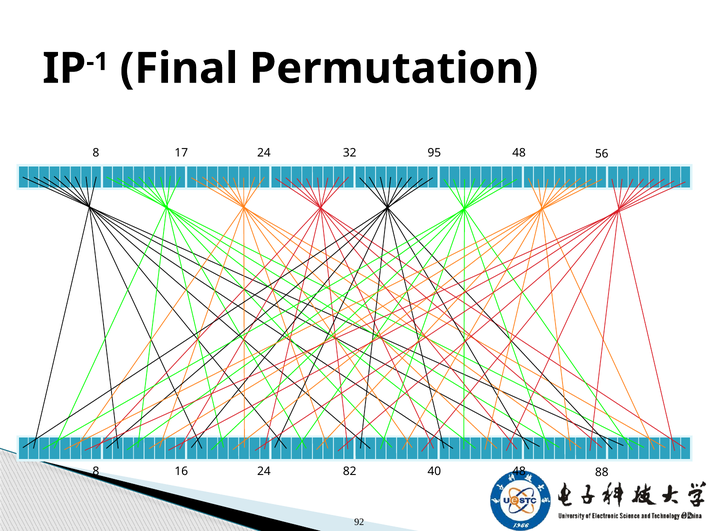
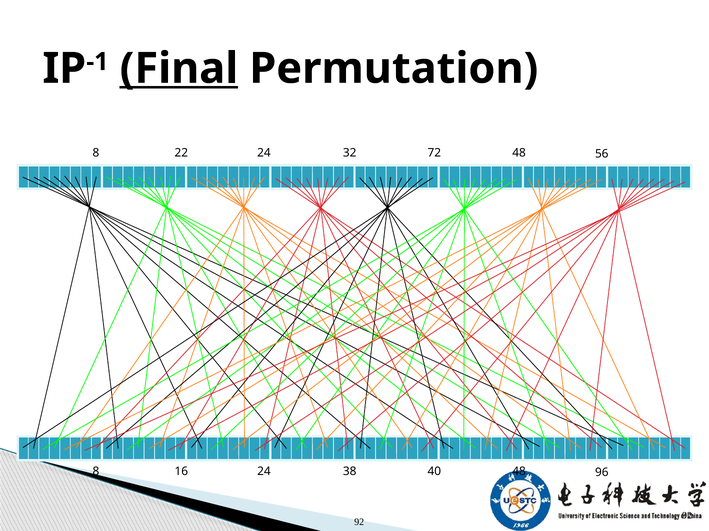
Final underline: none -> present
17: 17 -> 22
95: 95 -> 72
82: 82 -> 38
88: 88 -> 96
